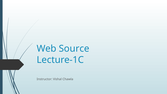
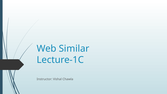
Source: Source -> Similar
